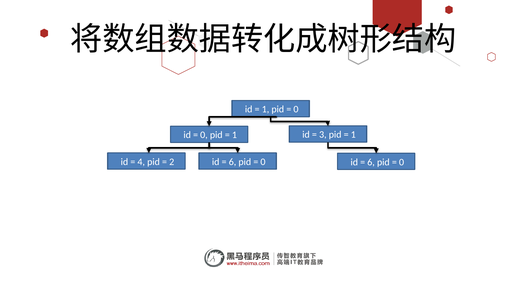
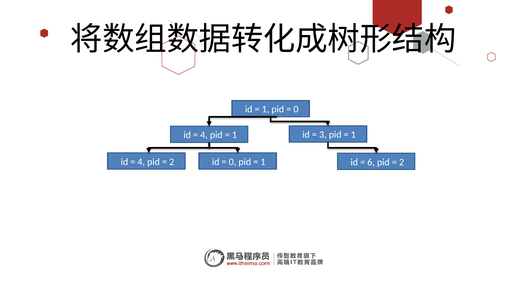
0 at (204, 135): 0 -> 4
6 at (232, 161): 6 -> 0
0 at (263, 161): 0 -> 1
0 at (402, 162): 0 -> 2
